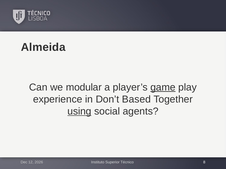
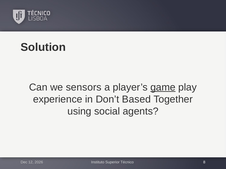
Almeida: Almeida -> Solution
modular: modular -> sensors
using underline: present -> none
